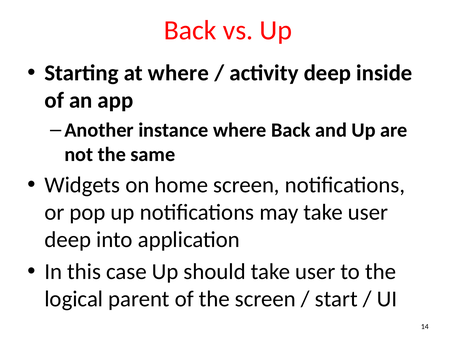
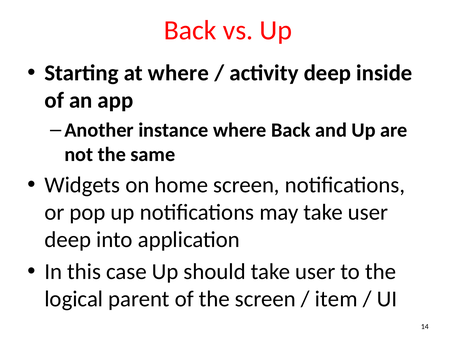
start: start -> item
